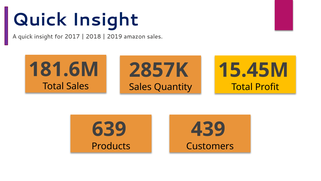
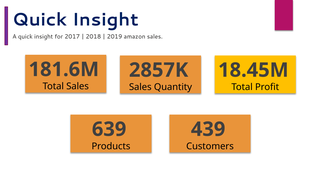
15.45M: 15.45M -> 18.45M
